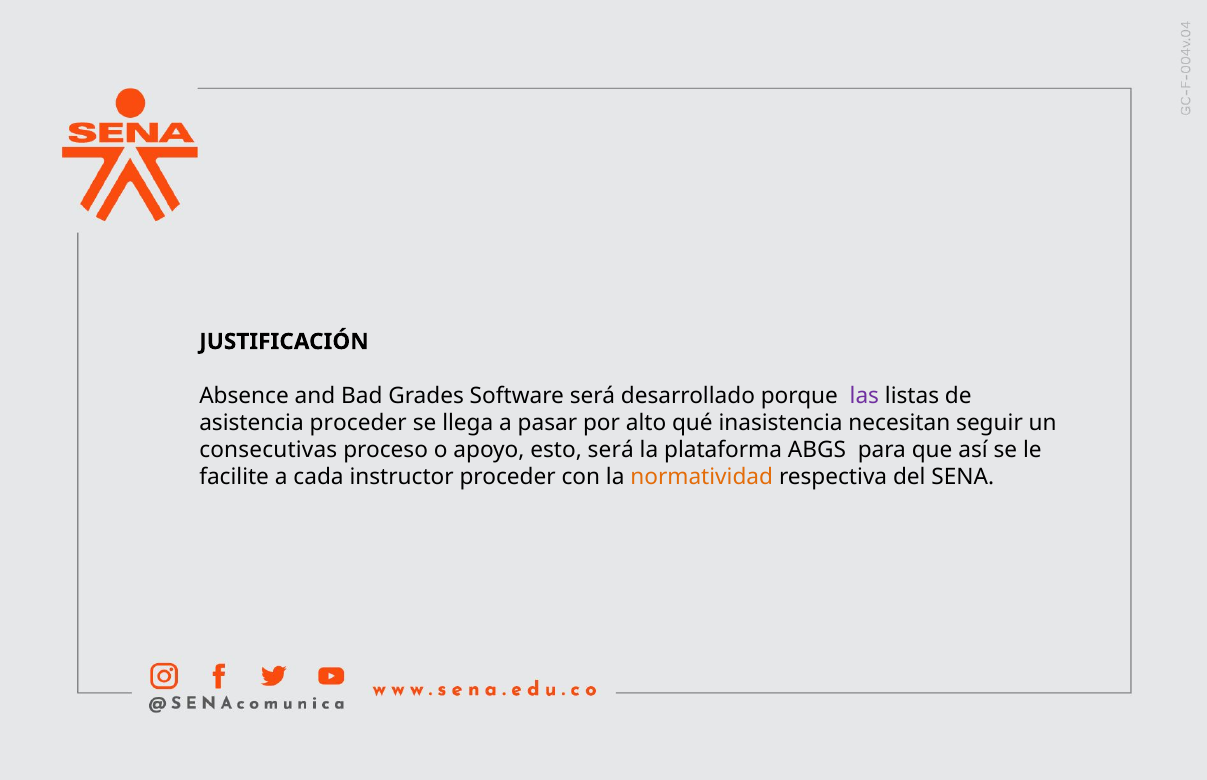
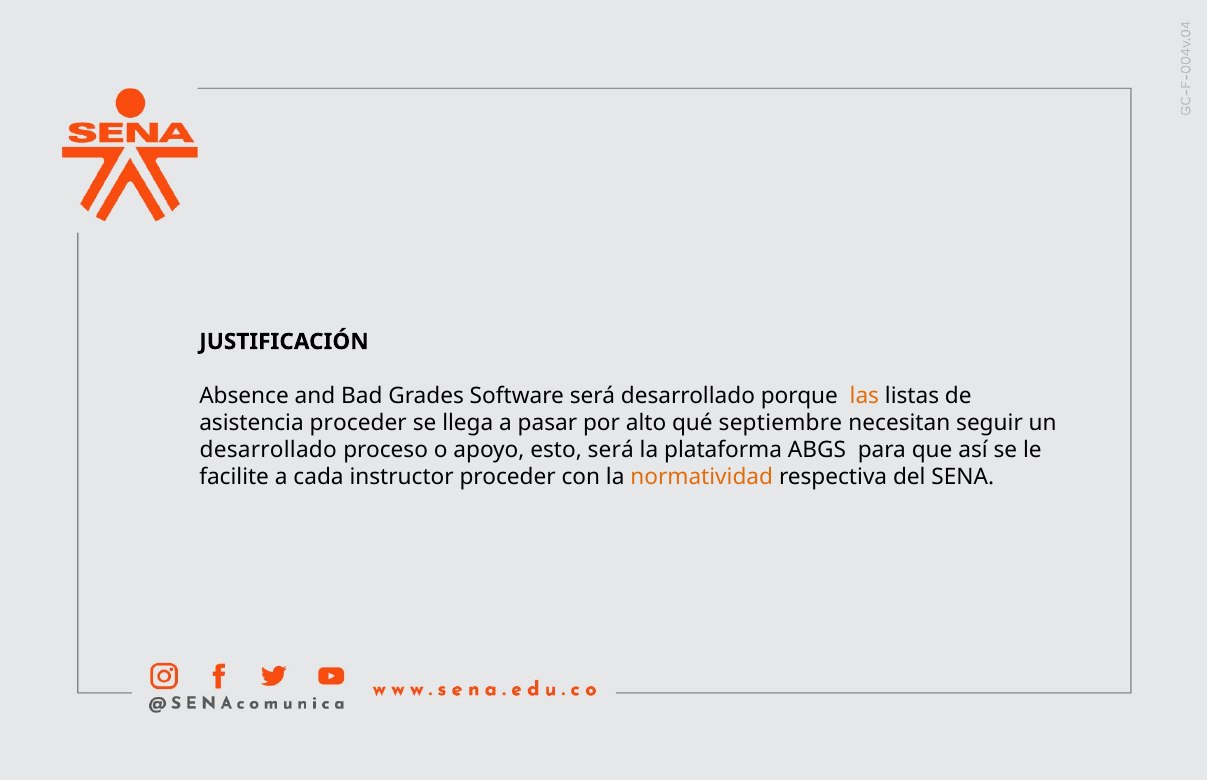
las colour: purple -> orange
inasistencia: inasistencia -> septiembre
consecutivas at (268, 450): consecutivas -> desarrollado
